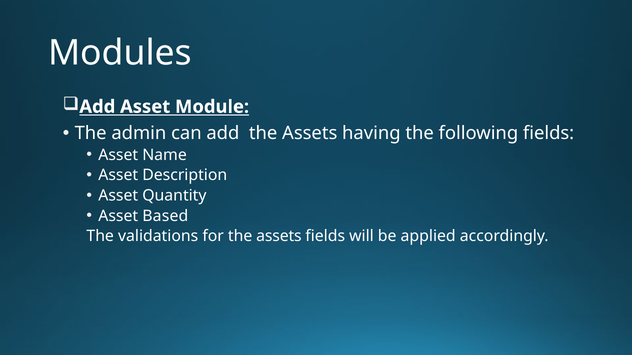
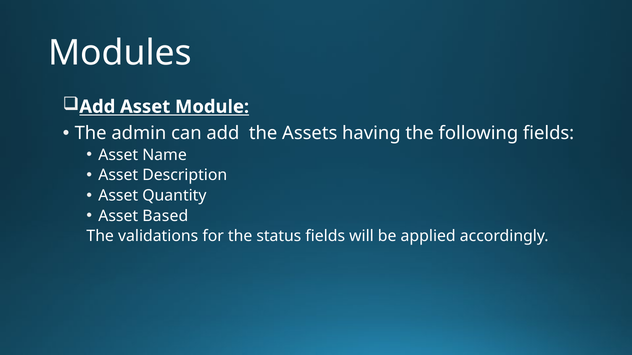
for the assets: assets -> status
